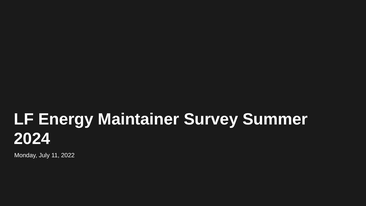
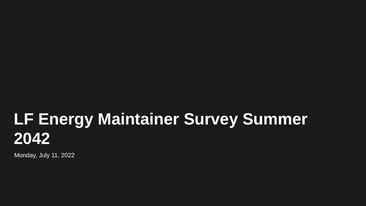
2024: 2024 -> 2042
